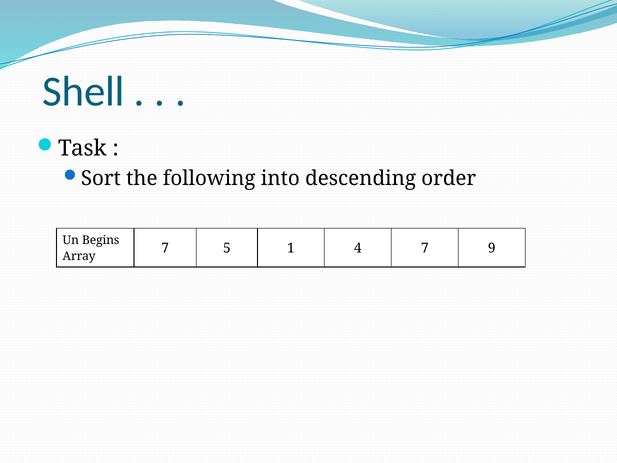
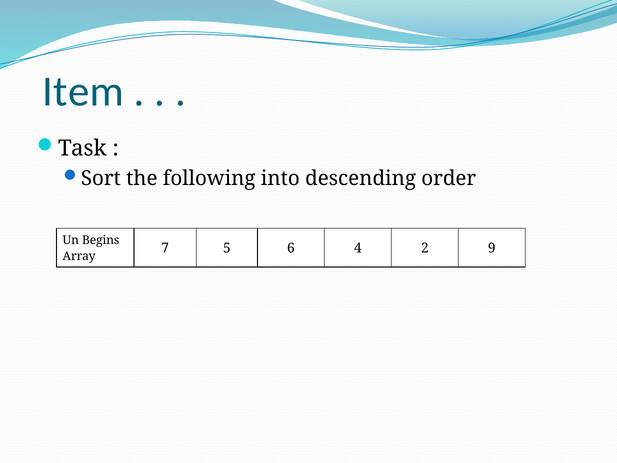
Shell: Shell -> Item
1: 1 -> 6
4 7: 7 -> 2
